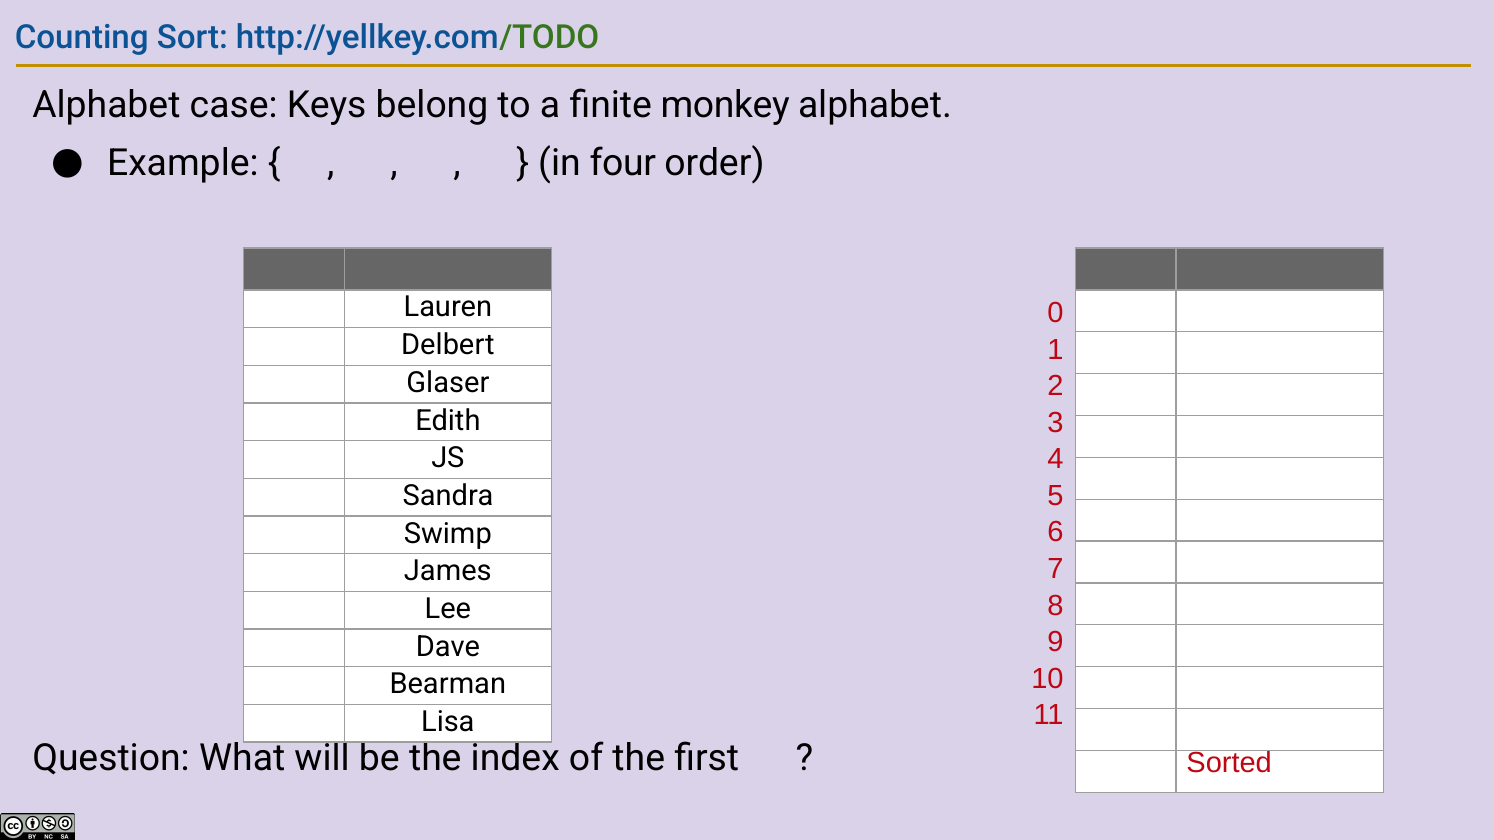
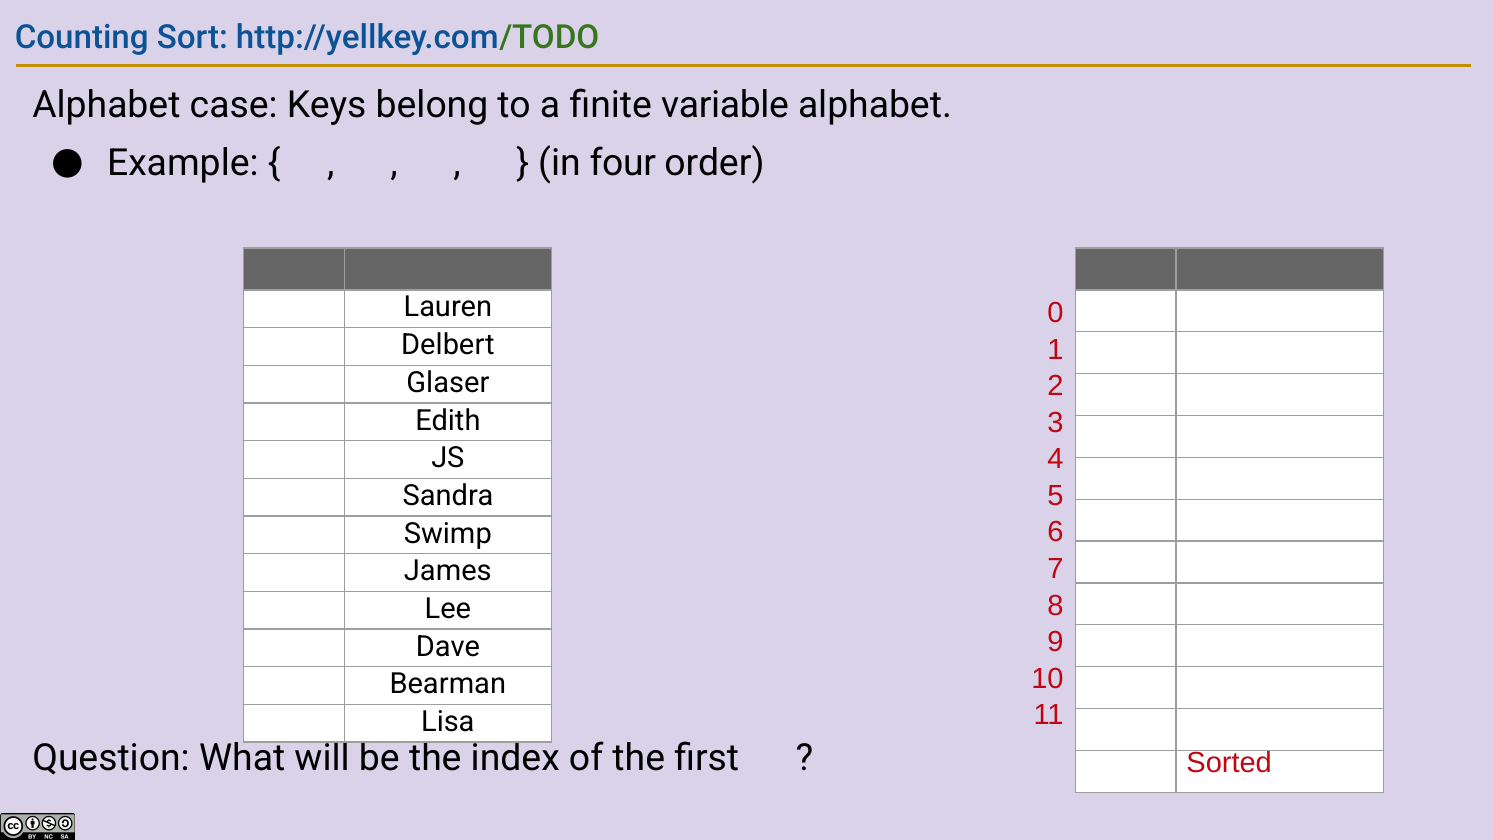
monkey: monkey -> variable
